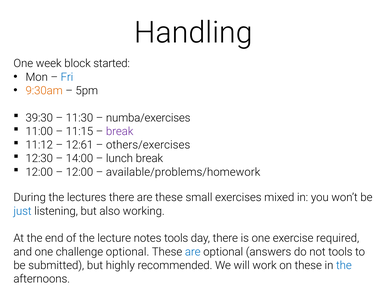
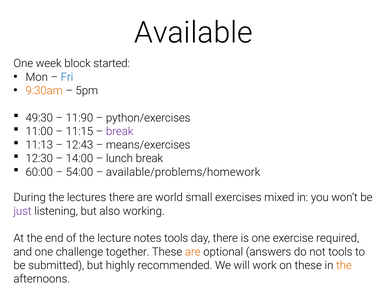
Handling: Handling -> Available
39:30: 39:30 -> 49:30
11:30: 11:30 -> 11:90
numba/exercises: numba/exercises -> python/exercises
11:12: 11:12 -> 11:13
12:61: 12:61 -> 12:43
others/exercises: others/exercises -> means/exercises
12:00 at (39, 172): 12:00 -> 60:00
12:00 at (79, 172): 12:00 -> 54:00
are these: these -> world
just colour: blue -> purple
challenge optional: optional -> together
are at (193, 251) colour: blue -> orange
the at (344, 265) colour: blue -> orange
